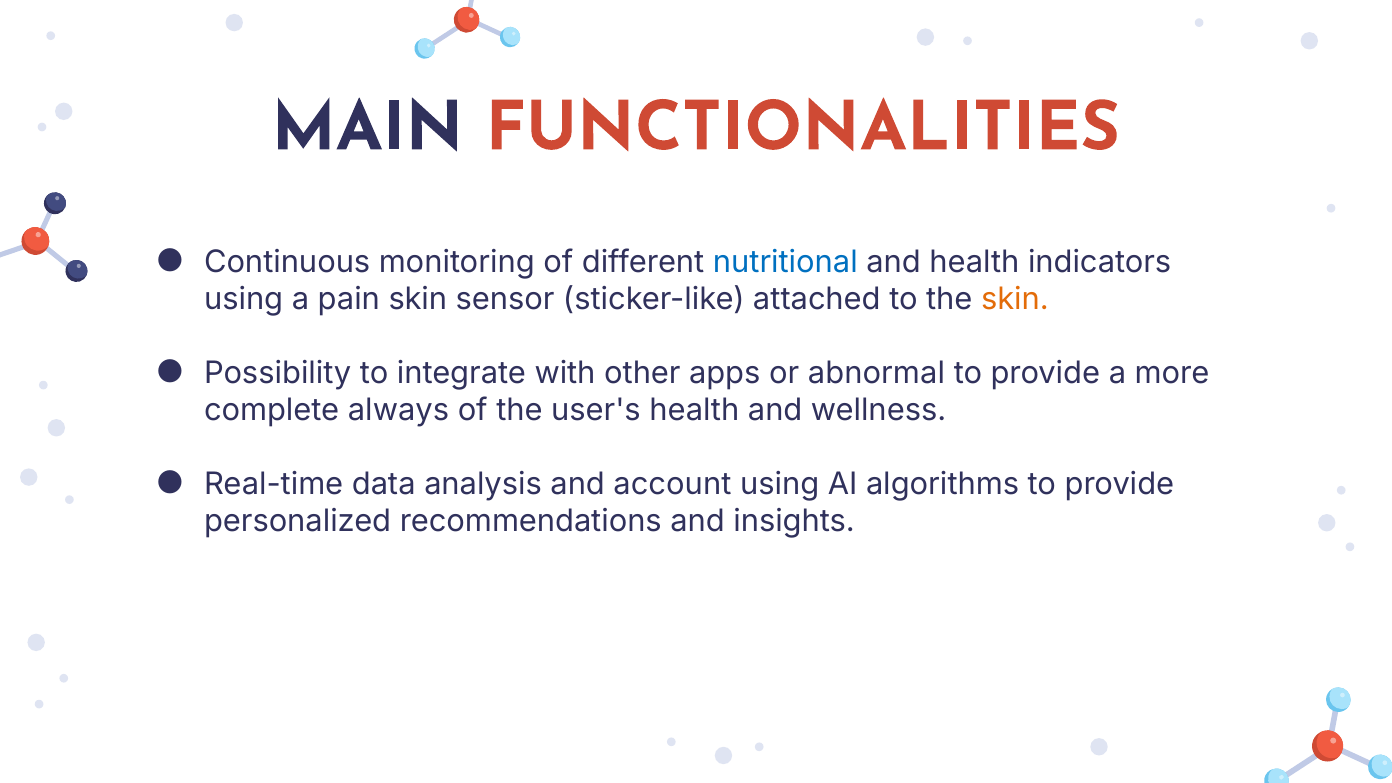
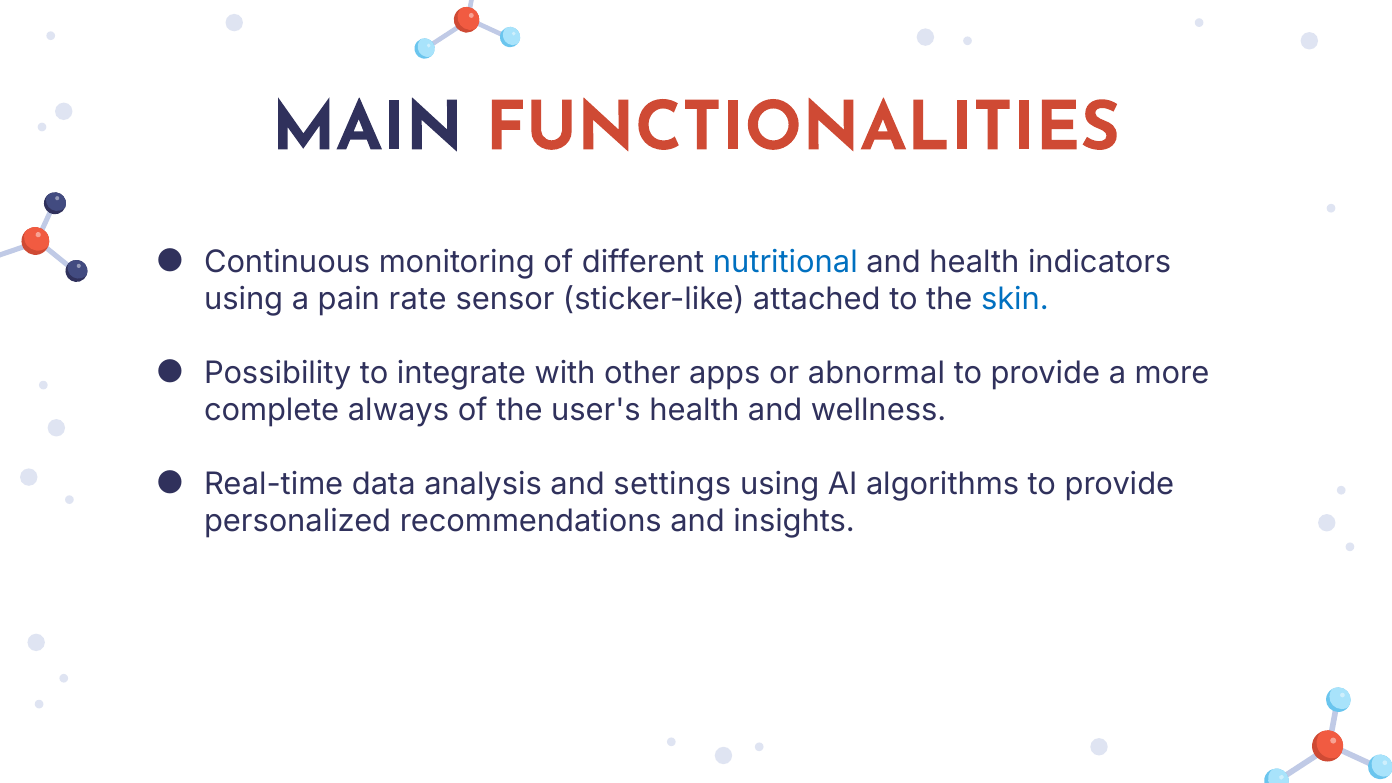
pain skin: skin -> rate
skin at (1015, 299) colour: orange -> blue
account: account -> settings
